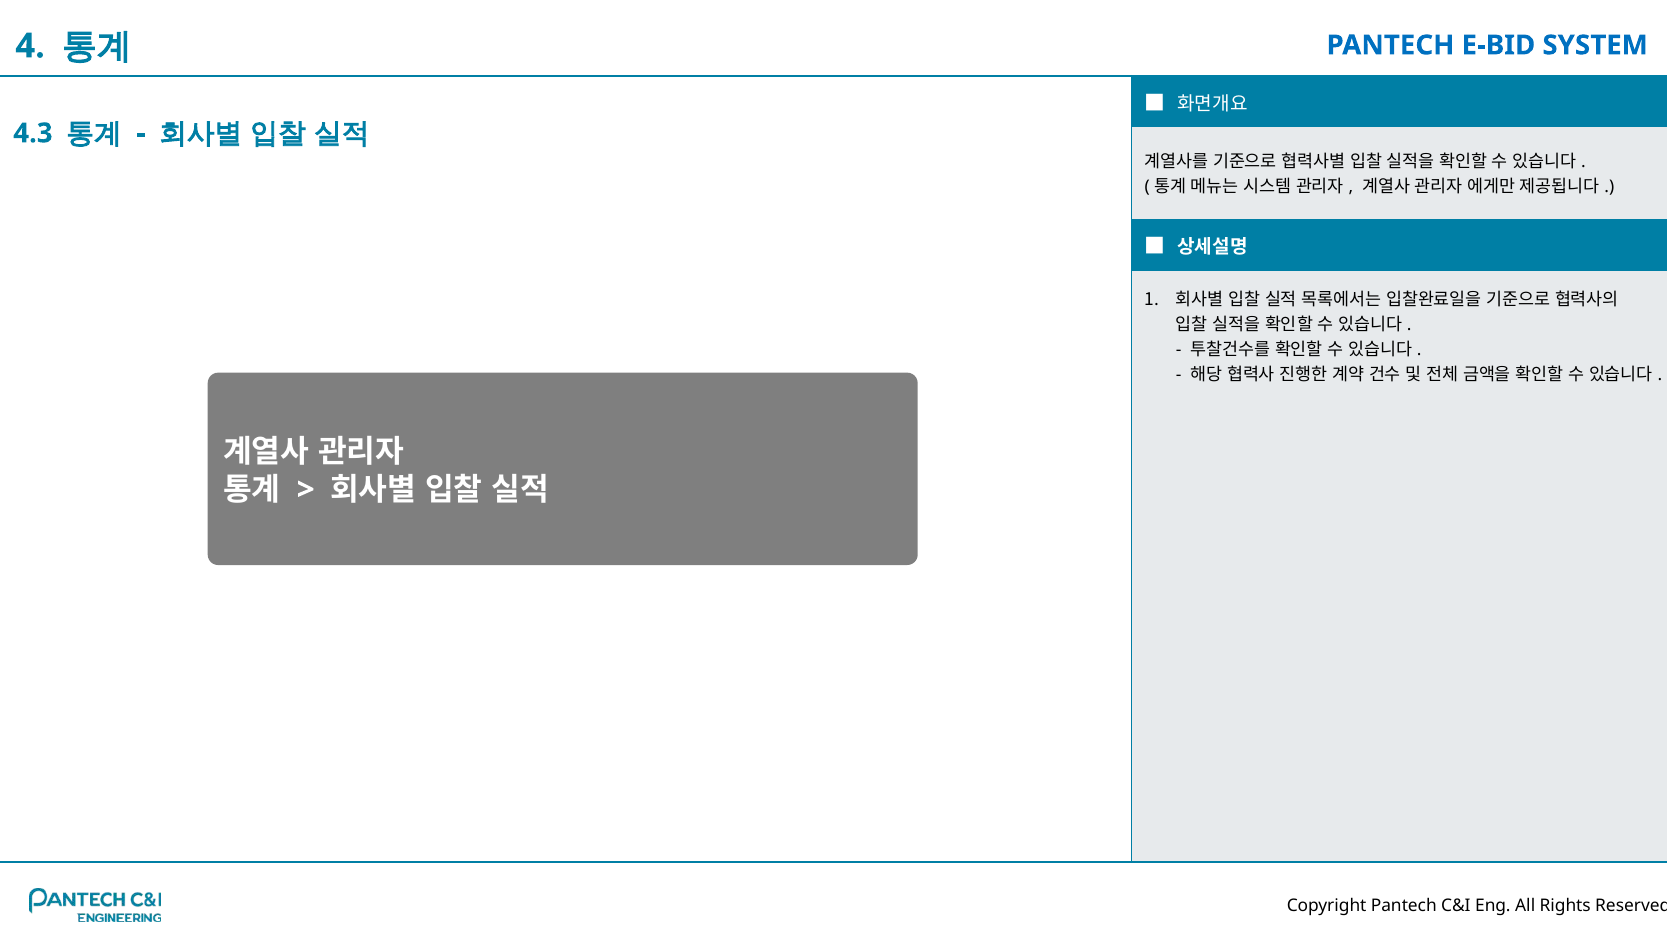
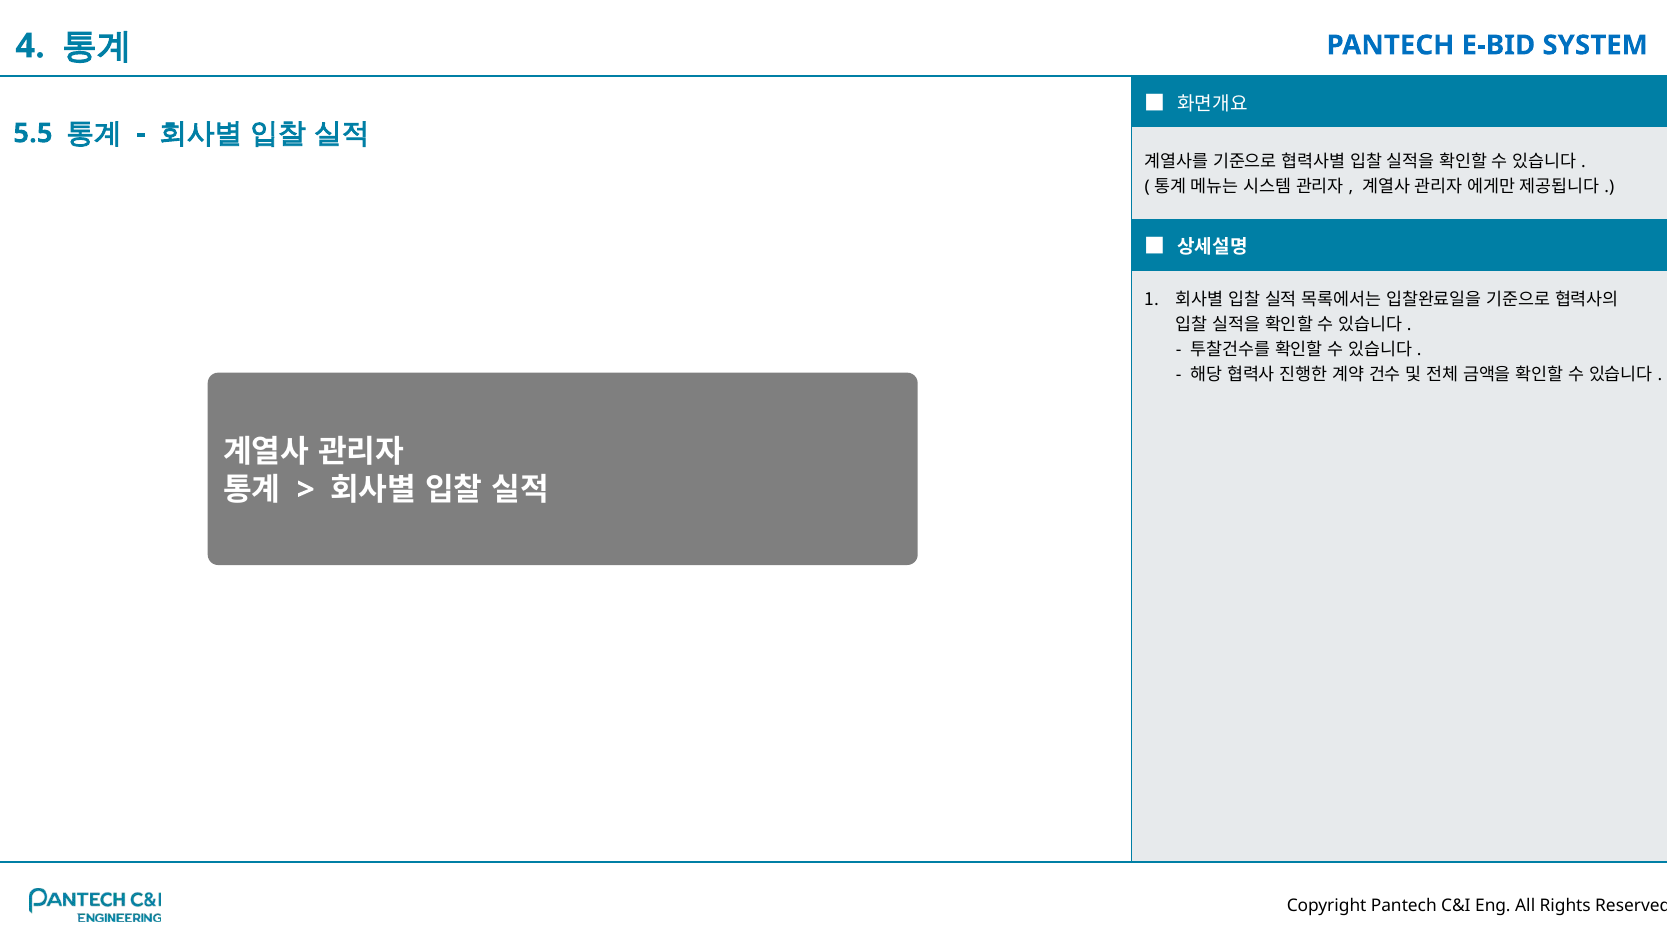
4.3: 4.3 -> 5.5
